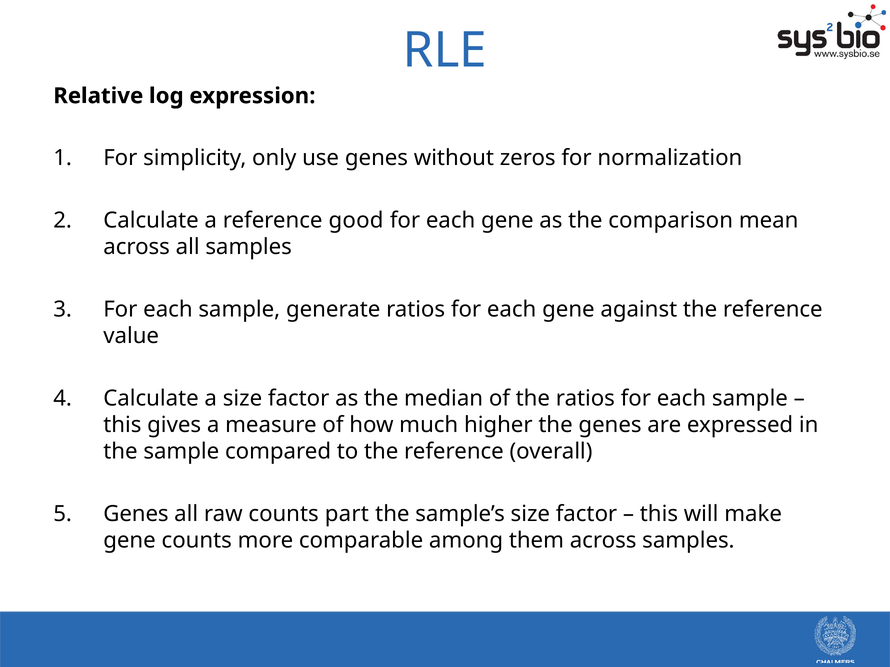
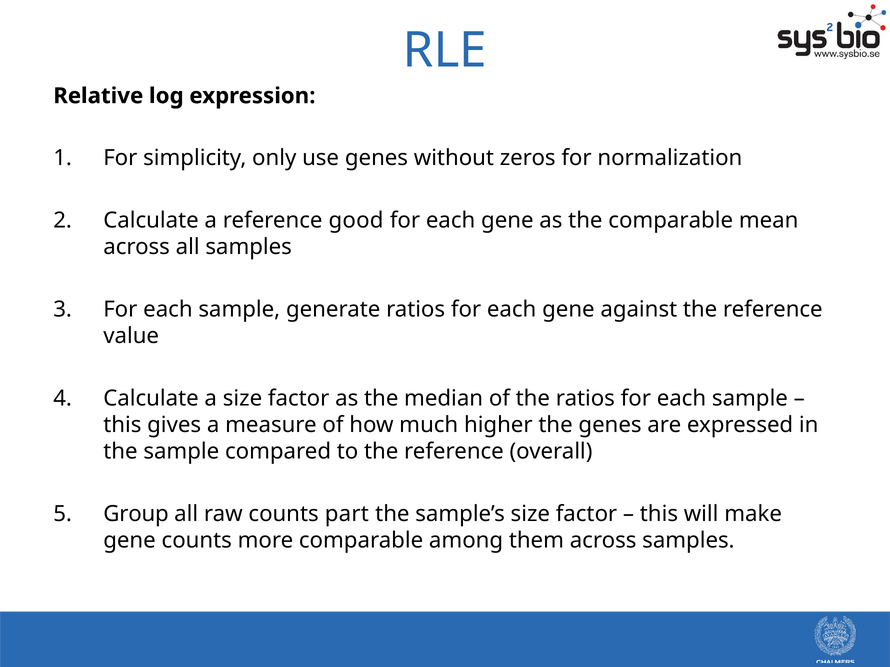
the comparison: comparison -> comparable
Genes at (136, 514): Genes -> Group
